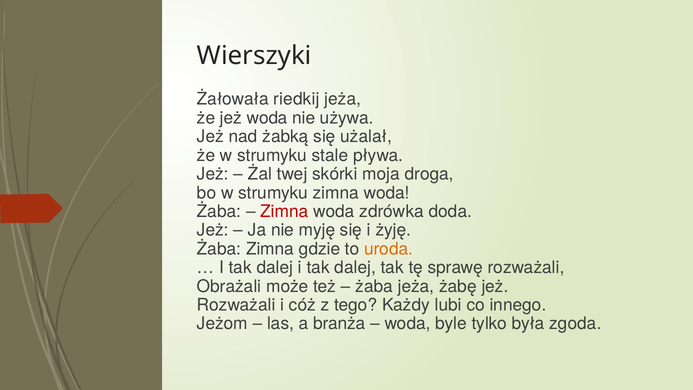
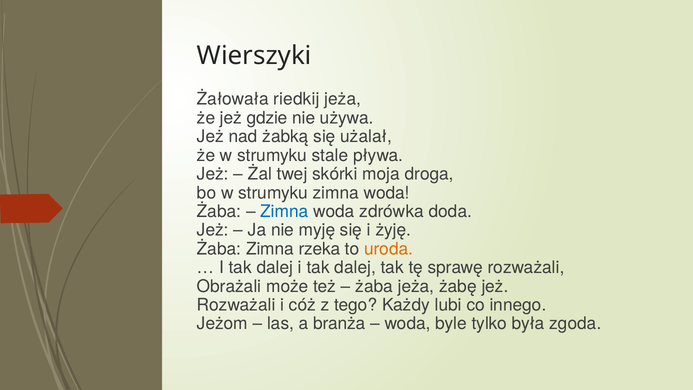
jeż woda: woda -> gdzie
Zimna at (284, 211) colour: red -> blue
gdzie: gdzie -> rzeka
